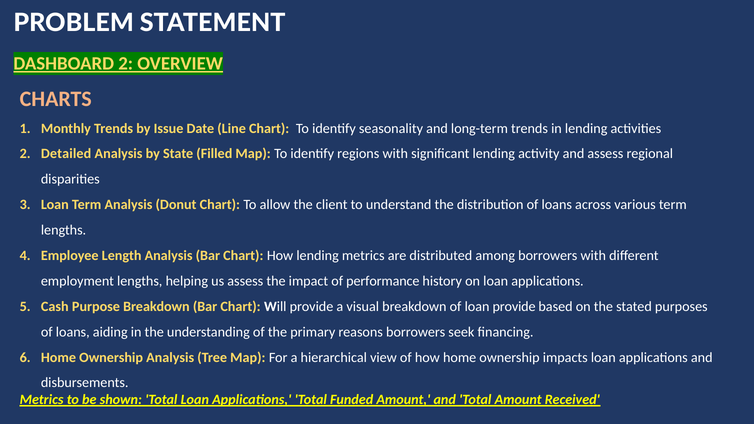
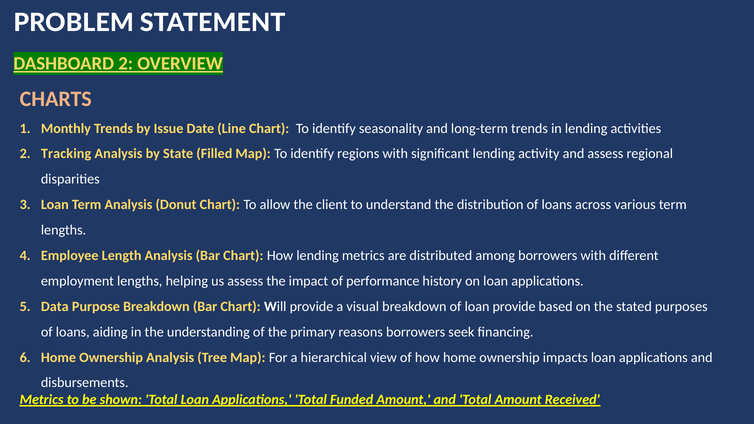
Detailed: Detailed -> Tracking
Cash: Cash -> Data
